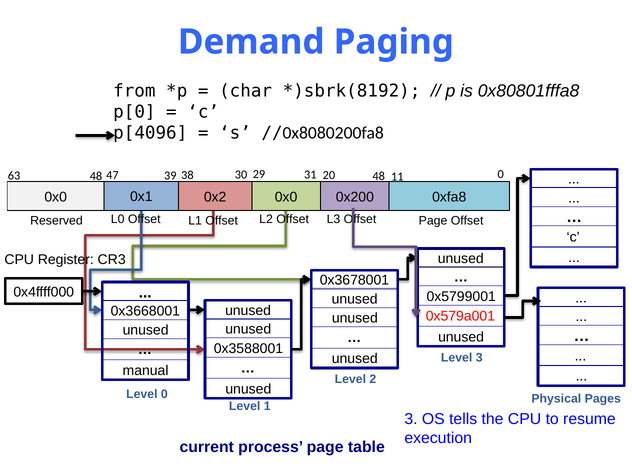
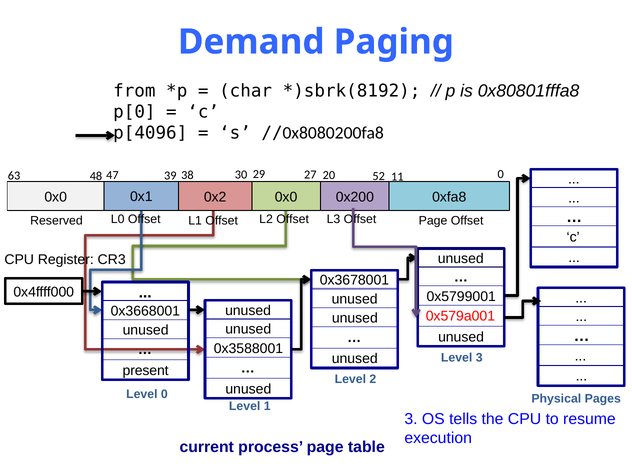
31: 31 -> 27
20 48: 48 -> 52
manual: manual -> present
